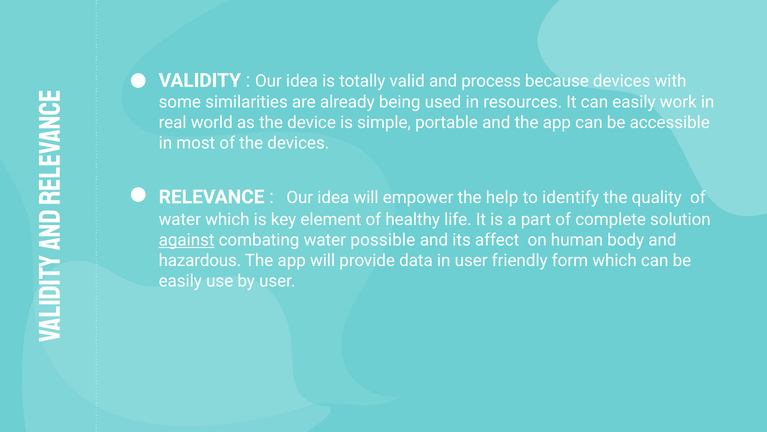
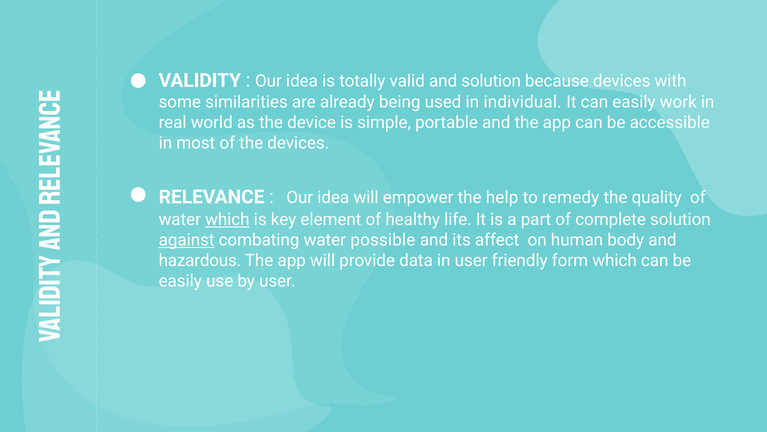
and process: process -> solution
resources: resources -> individual
identify: identify -> remedy
which at (227, 220) underline: none -> present
